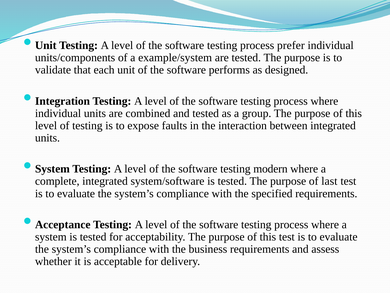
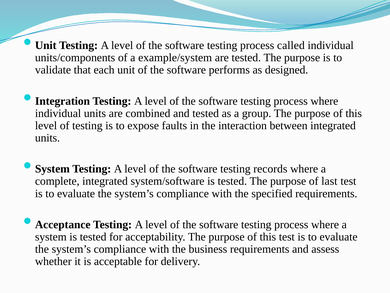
prefer: prefer -> called
modern: modern -> records
